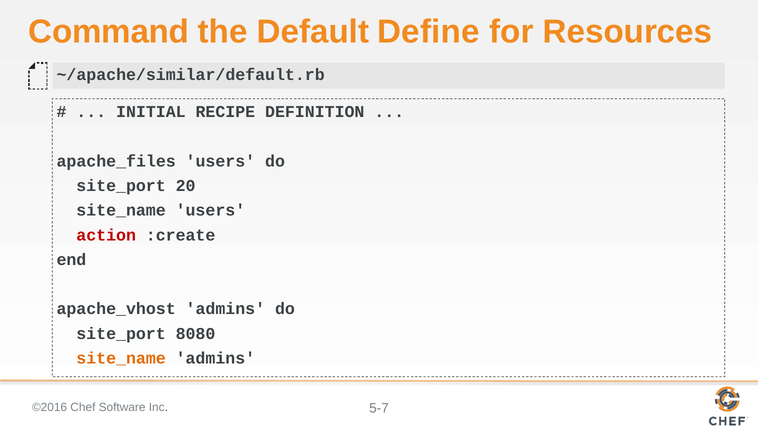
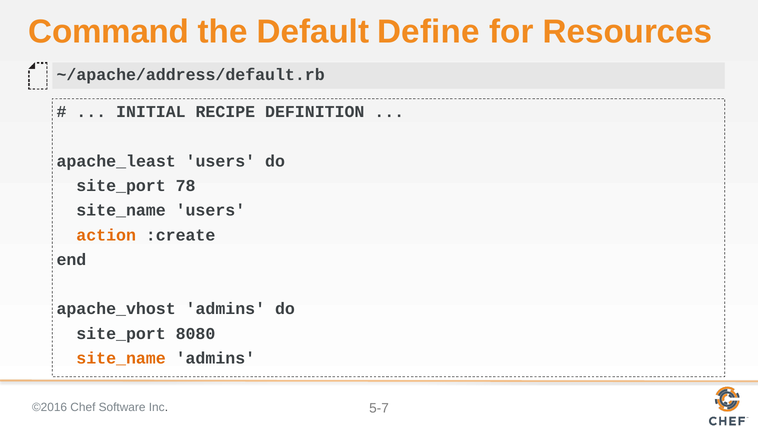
~/apache/similar/default.rb: ~/apache/similar/default.rb -> ~/apache/address/default.rb
apache_files: apache_files -> apache_least
20: 20 -> 78
action colour: red -> orange
